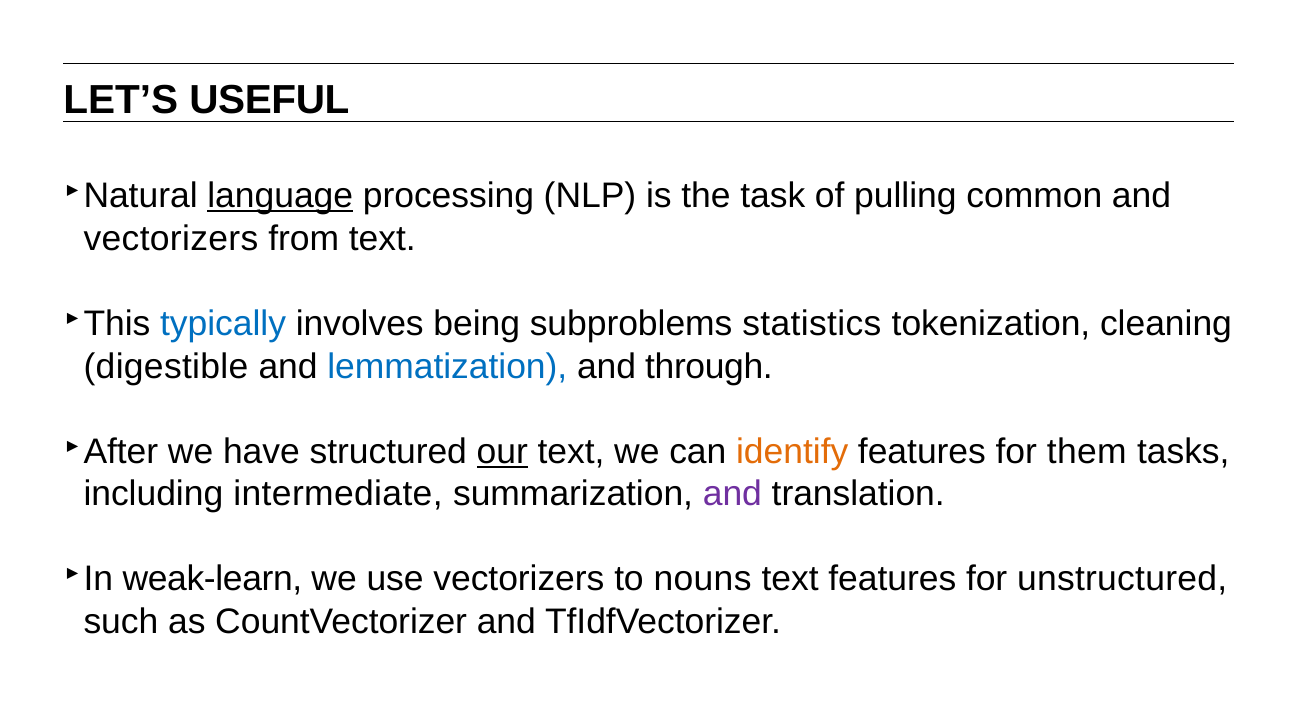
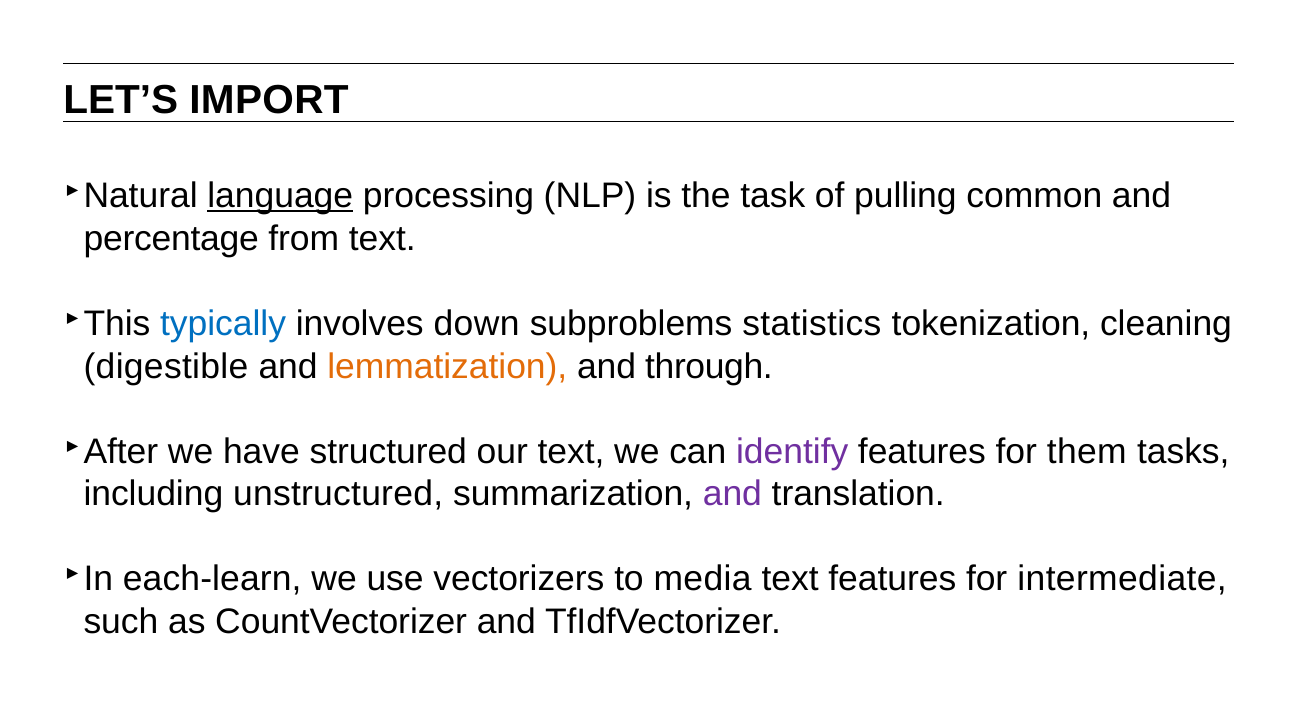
USEFUL: USEFUL -> IMPORT
vectorizers at (171, 239): vectorizers -> percentage
being: being -> down
lemmatization colour: blue -> orange
our underline: present -> none
identify colour: orange -> purple
intermediate: intermediate -> unstructured
weak-learn: weak-learn -> each-learn
nouns: nouns -> media
unstructured: unstructured -> intermediate
